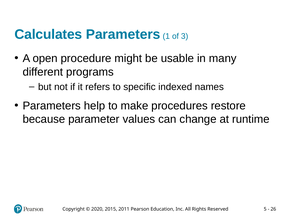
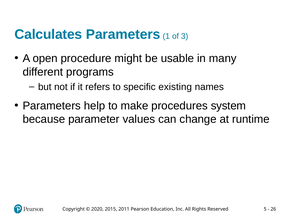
indexed: indexed -> existing
restore: restore -> system
